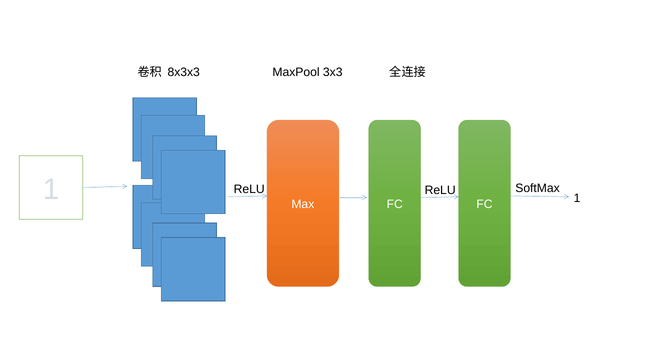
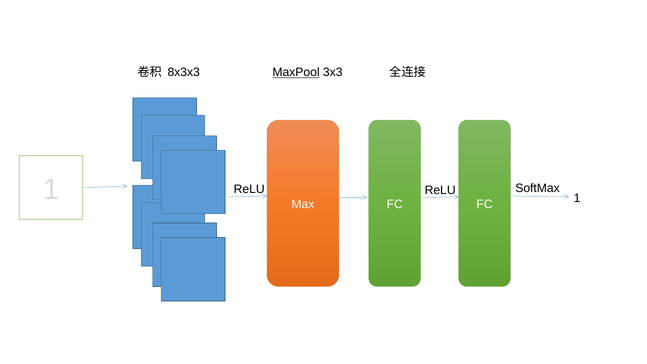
MaxPool underline: none -> present
